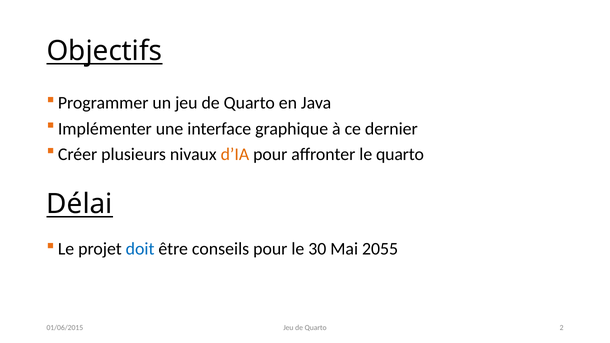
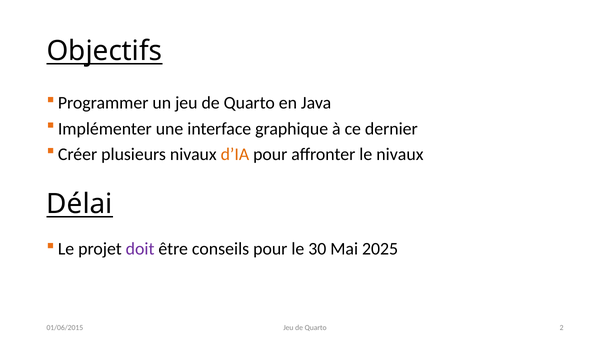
le quarto: quarto -> nivaux
doit colour: blue -> purple
2055: 2055 -> 2025
